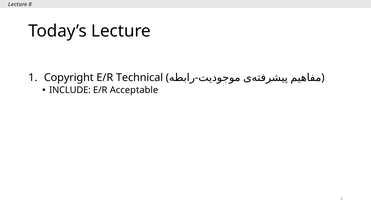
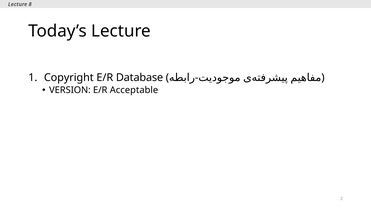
Technical: Technical -> Database
INCLUDE: INCLUDE -> VERSION
